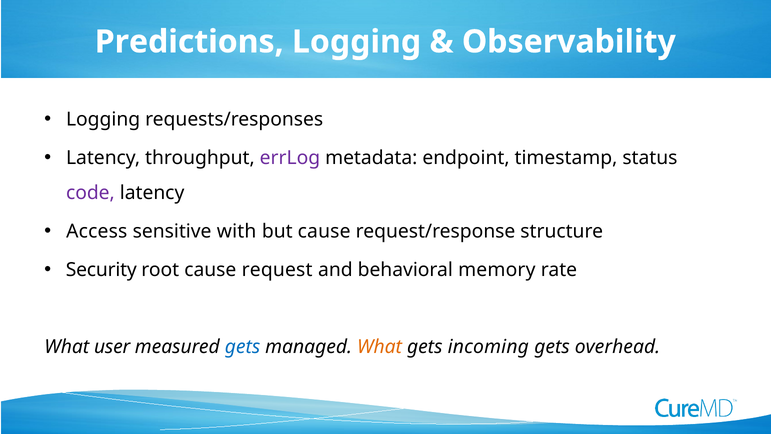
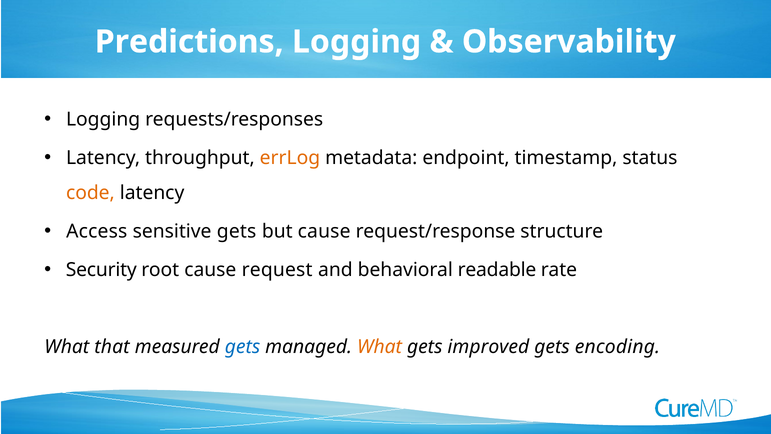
errLog colour: purple -> orange
code colour: purple -> orange
sensitive with: with -> gets
memory: memory -> readable
user: user -> that
incoming: incoming -> improved
overhead: overhead -> encoding
